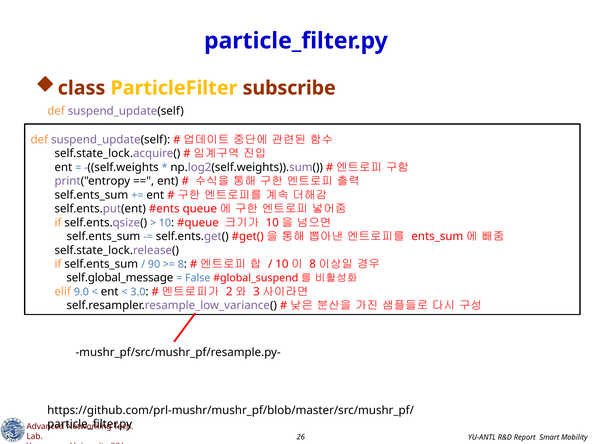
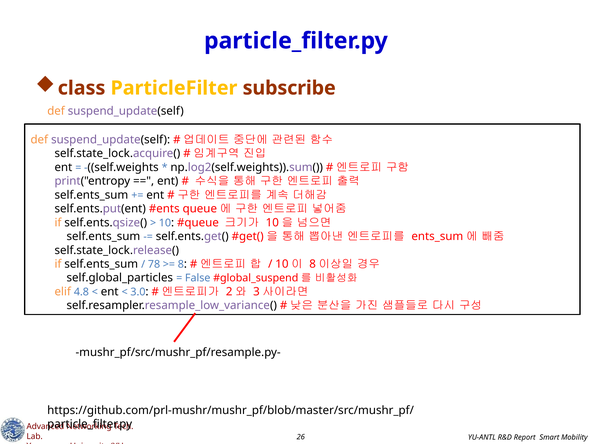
90: 90 -> 78
self.global_message: self.global_message -> self.global_particles
9.0: 9.0 -> 4.8
